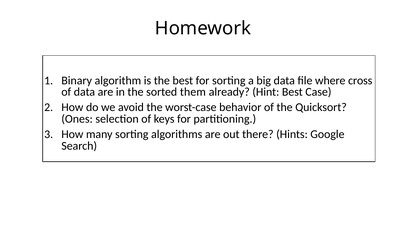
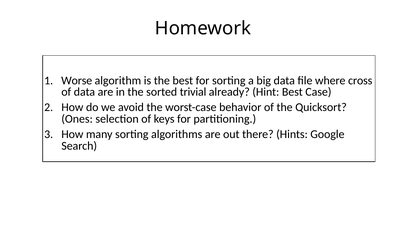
Binary: Binary -> Worse
them: them -> trivial
